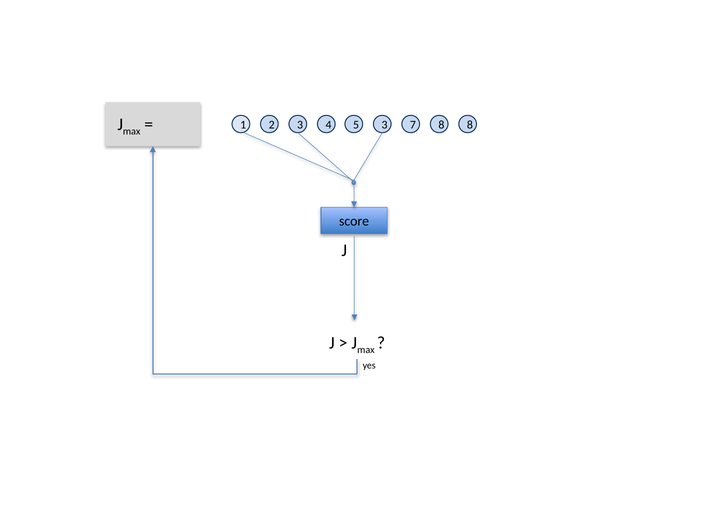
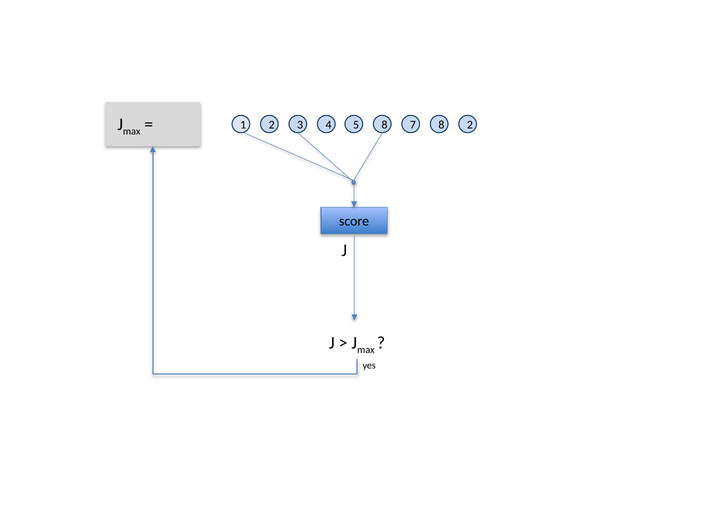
3 at (385, 125): 3 -> 8
8 8: 8 -> 2
